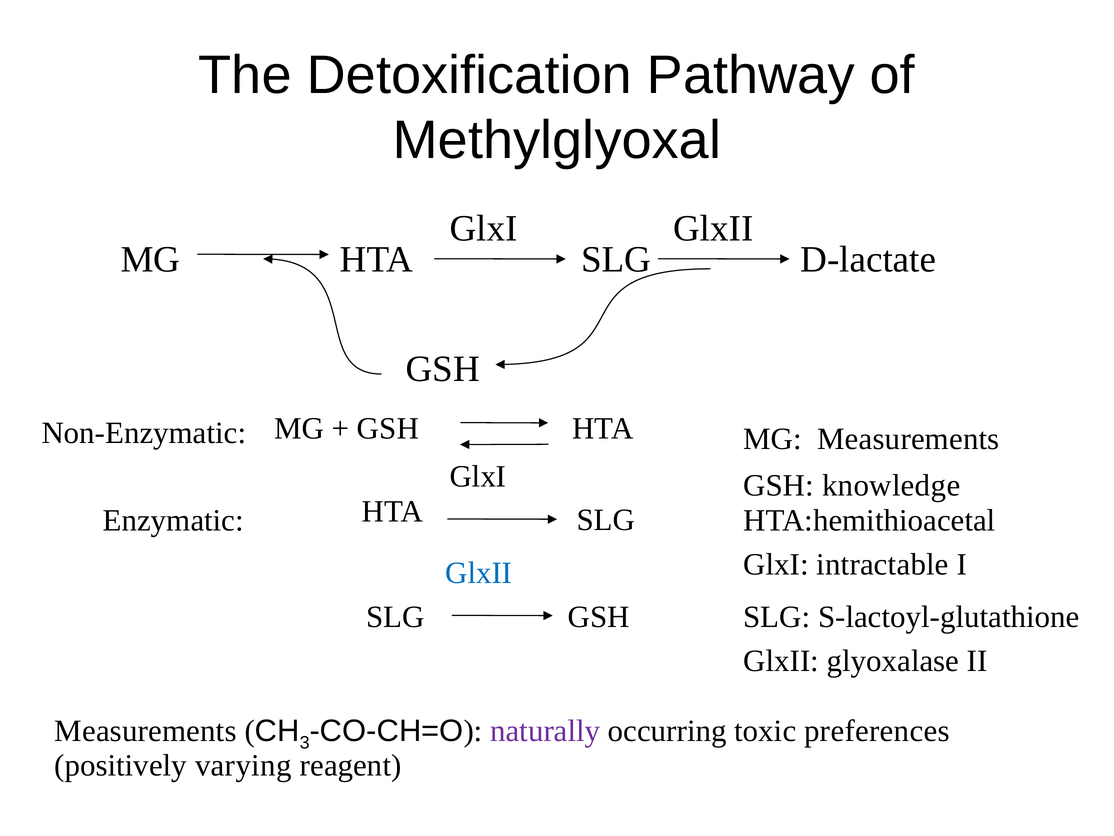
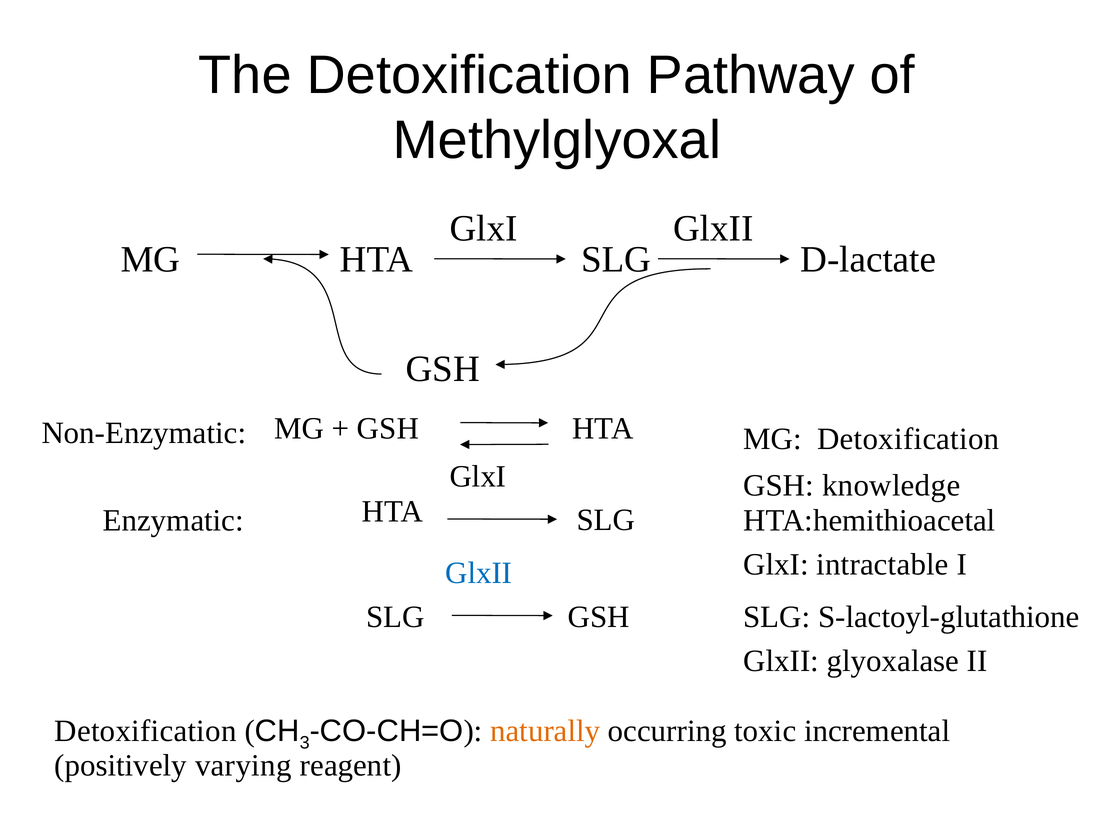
MG Measurements: Measurements -> Detoxification
Measurements at (146, 731): Measurements -> Detoxification
naturally colour: purple -> orange
preferences: preferences -> incremental
